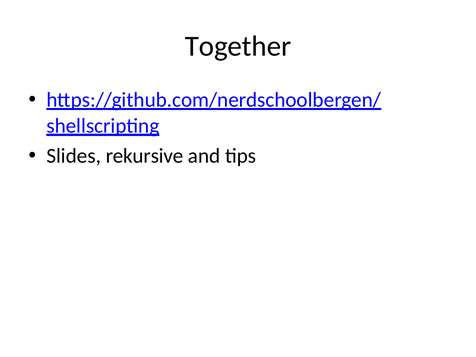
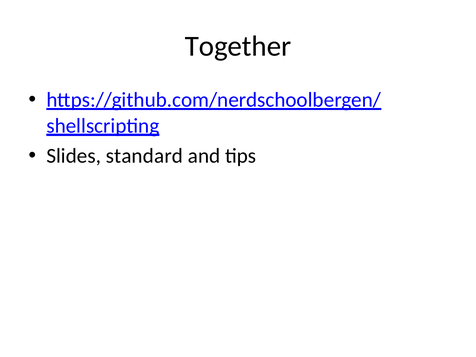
rekursive: rekursive -> standard
